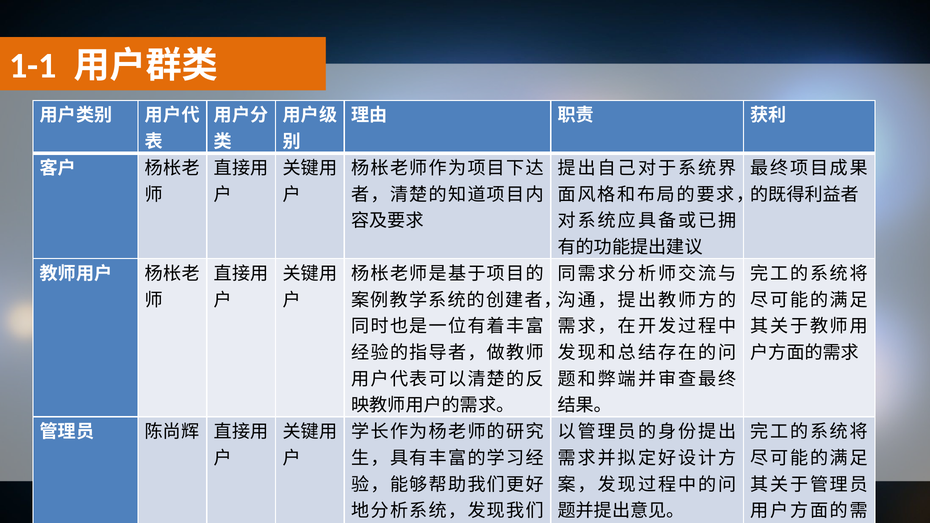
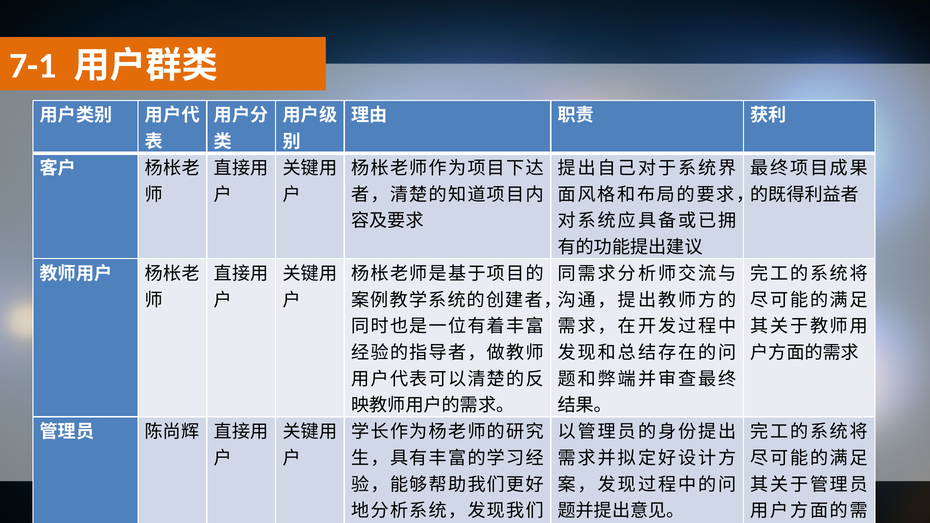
1-1: 1-1 -> 7-1
